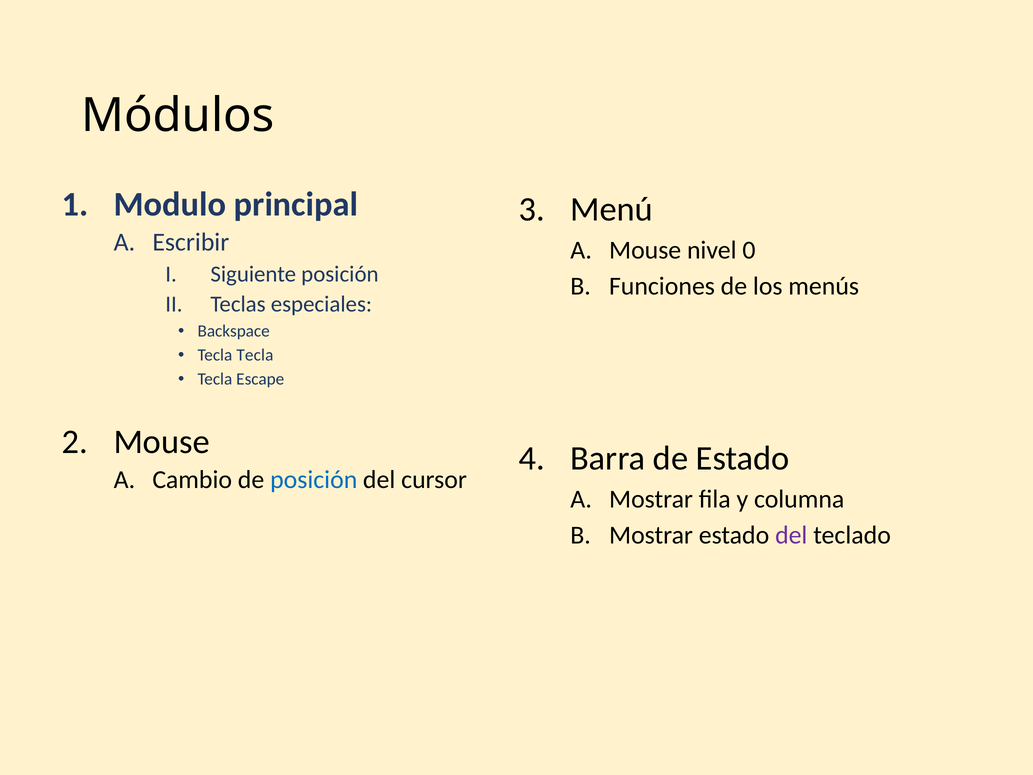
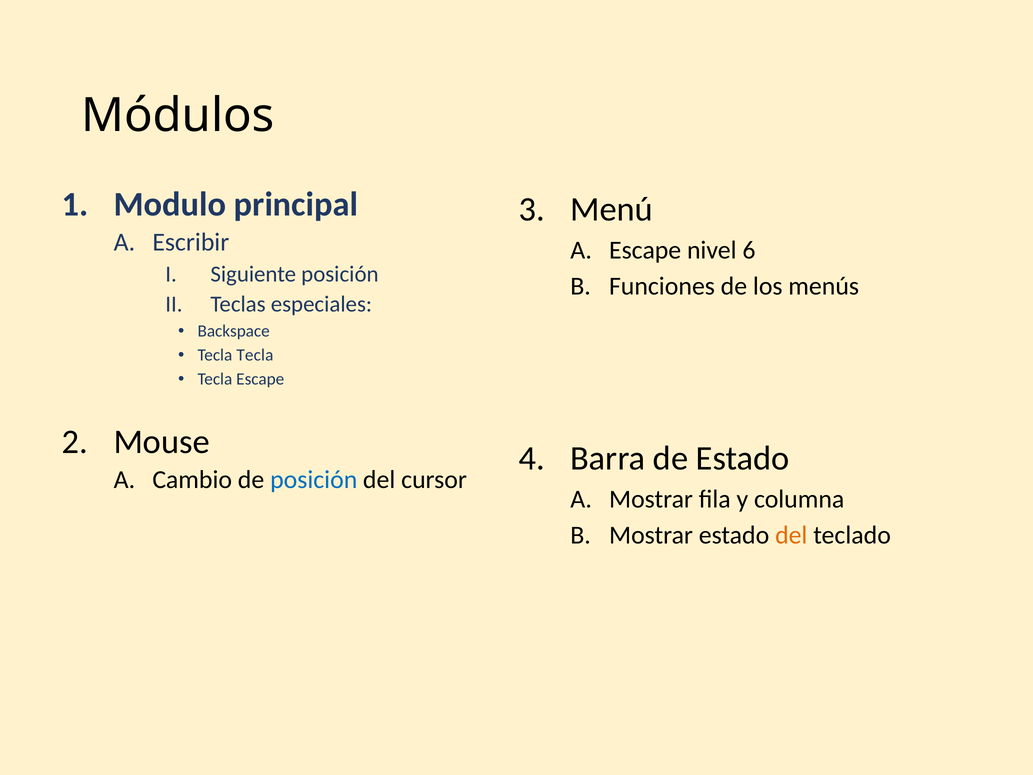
Mouse at (645, 250): Mouse -> Escape
0: 0 -> 6
del at (791, 535) colour: purple -> orange
